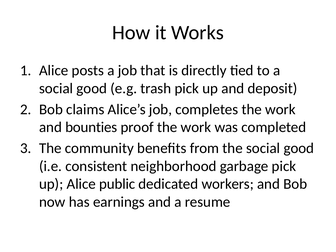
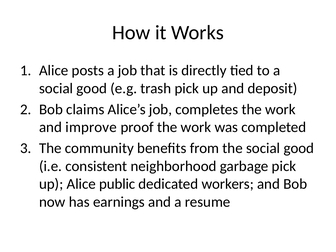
bounties: bounties -> improve
